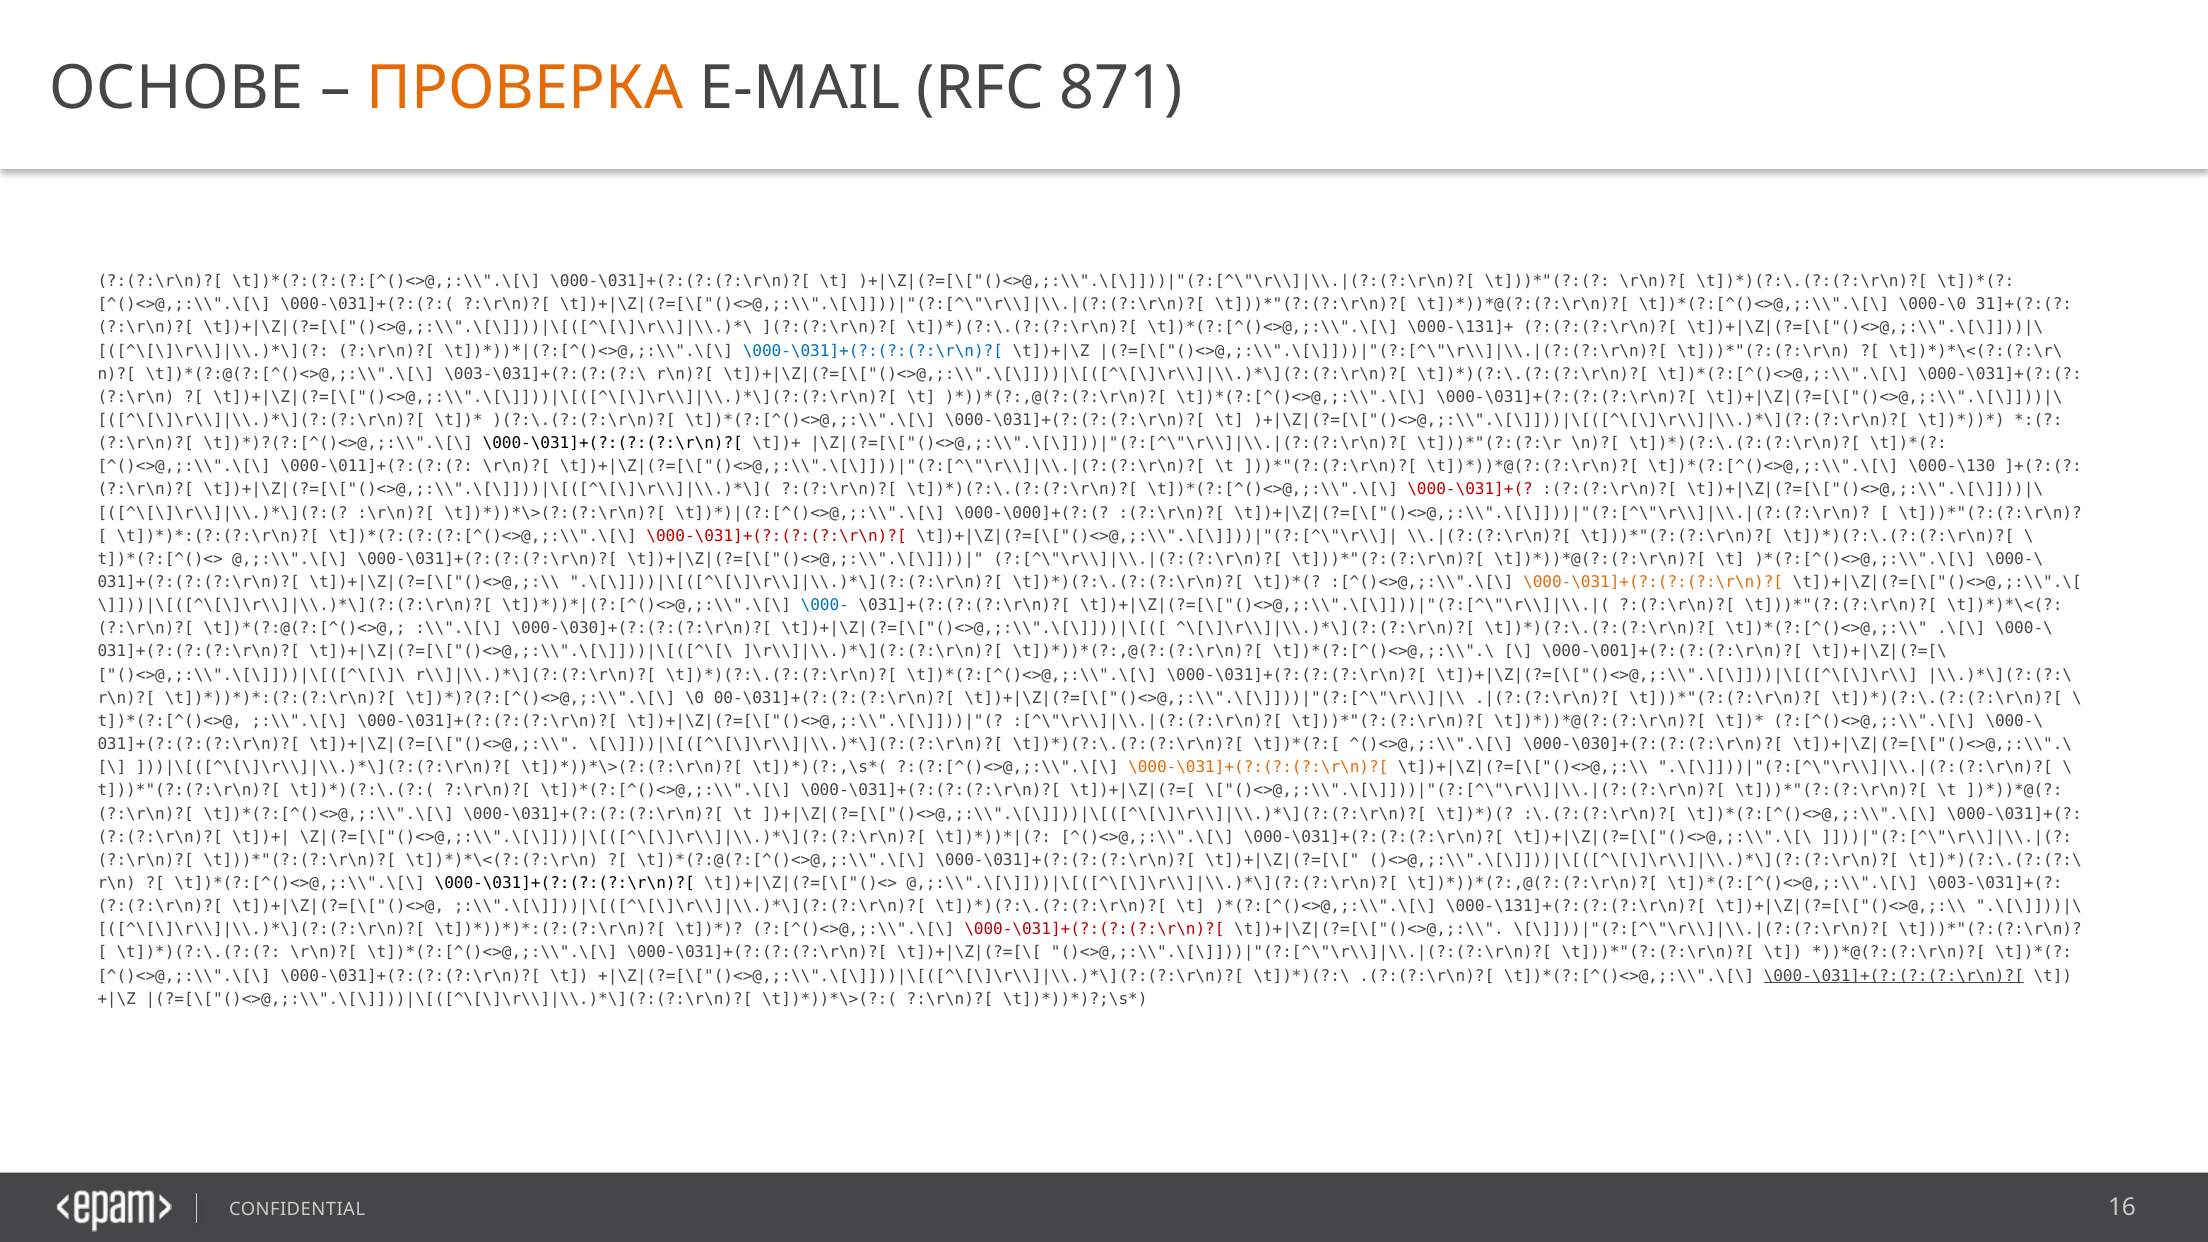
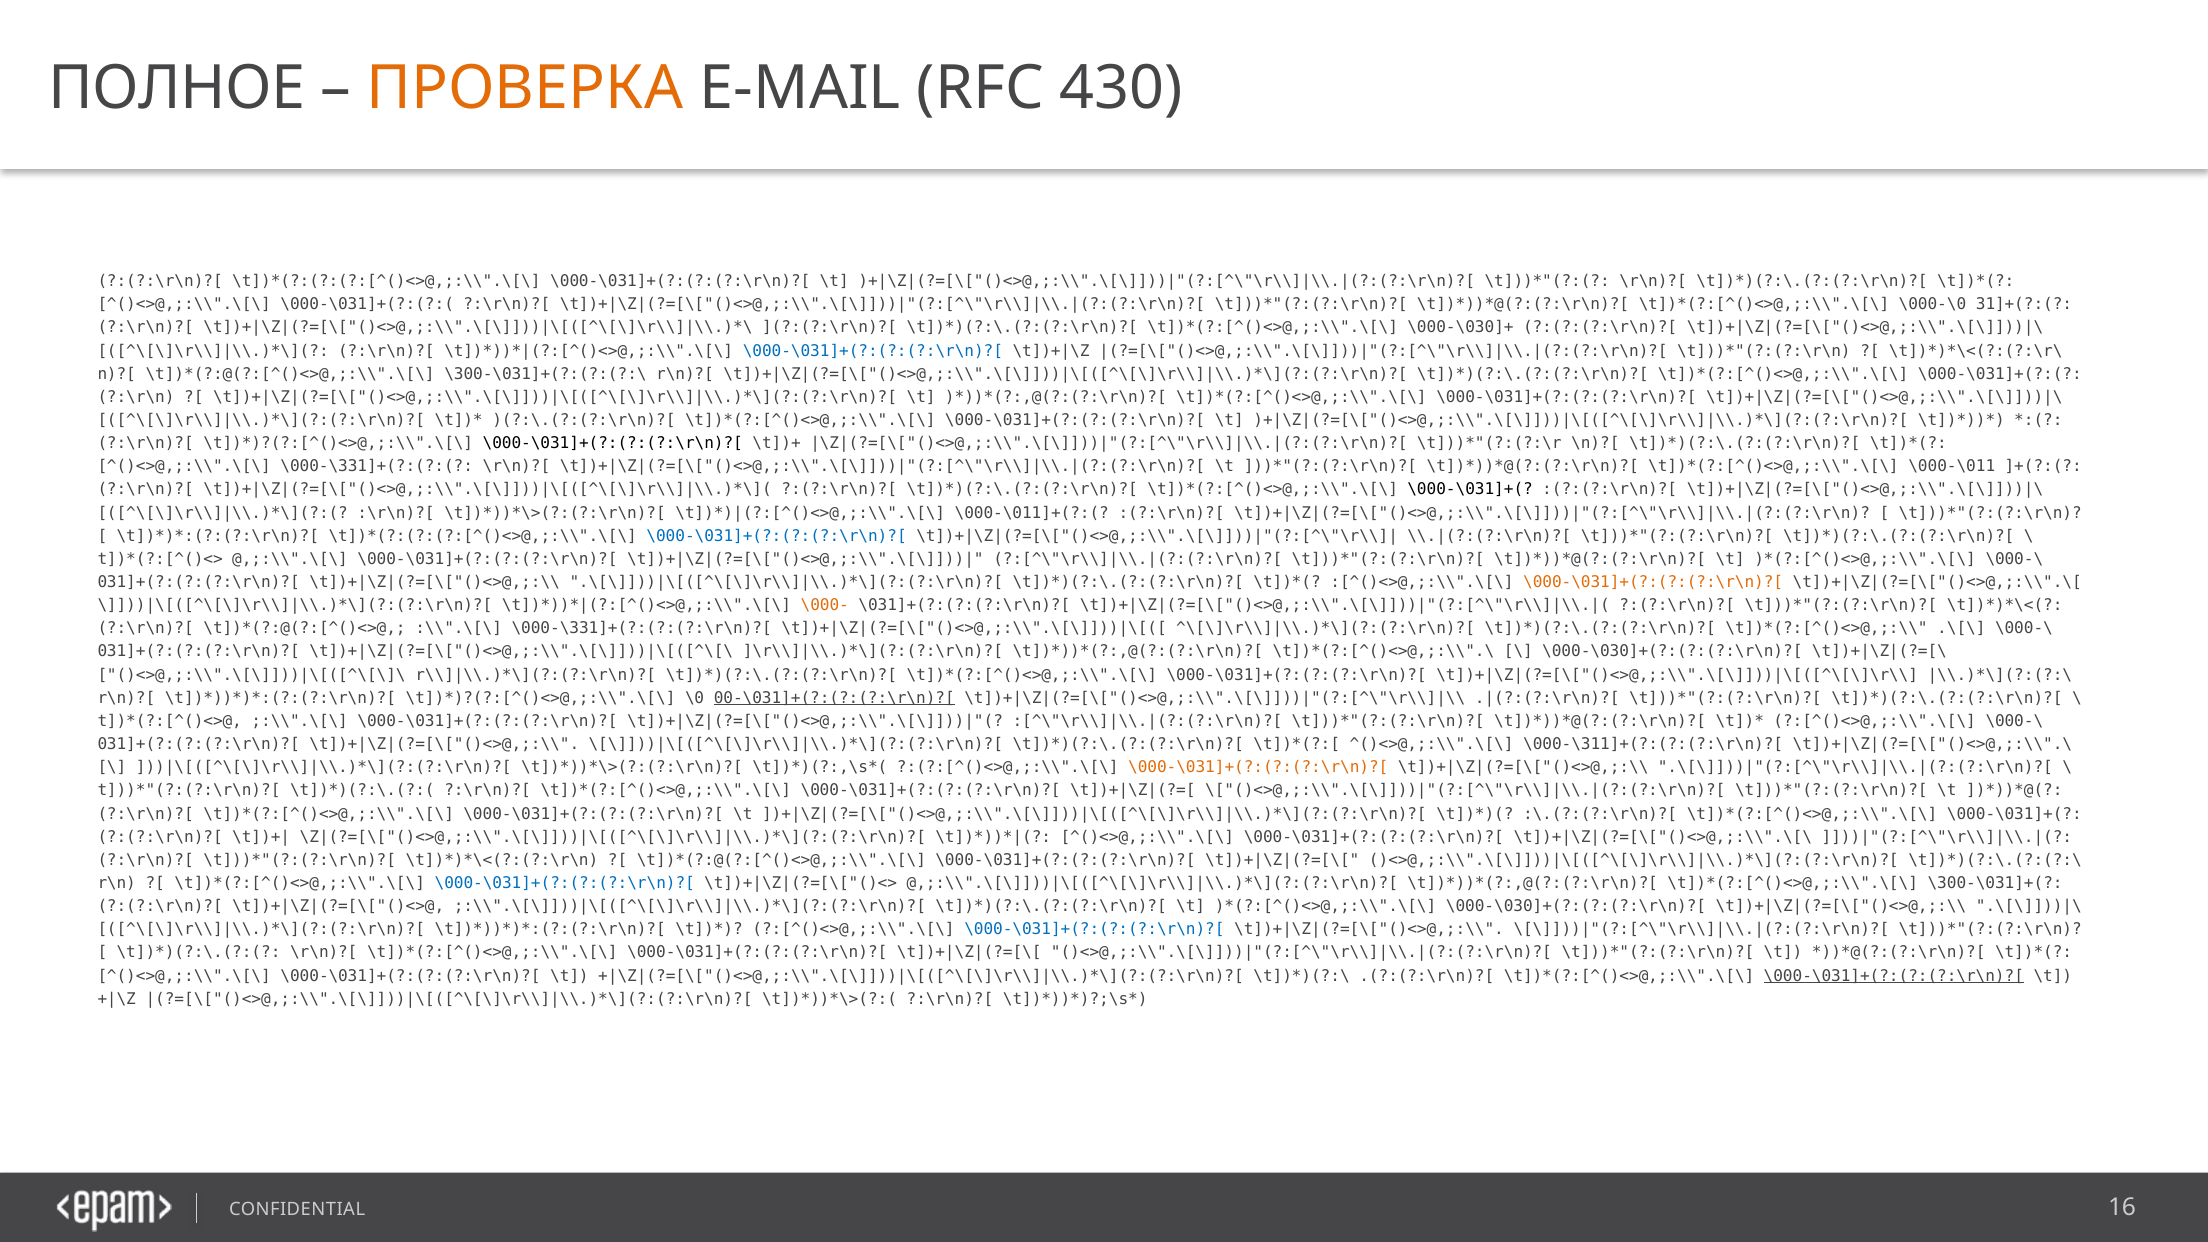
ОСНОВЕ: ОСНОВЕ -> ПОЛНОЕ
871: 871 -> 430
\000-\131]+: \000-\131]+ -> \000-\030]+
\003-\031]+(?:(?:(?:\: \003-\031]+(?:(?:(?:\ -> \300-\031]+(?:(?:(?:\
\000-\011]+(?:(?:(: \000-\011]+(?:(?:( -> \000-\331]+(?:(?:(
\000-\130: \000-\130 -> \000-\011
\000-\031]+( at (1470, 490) colour: red -> black
\000-\000]+(?:(: \000-\000]+(?:( -> \000-\011]+(?:(
\000-\031]+(?:(?:(?:\r\n)?[ at (777, 536) colour: red -> blue
\000- colour: blue -> orange
\000-\030]+(?:(?:(?:\r\n)?[ at (642, 629): \000-\030]+(?:(?:(?:\r\n)?[ -> \000-\331]+(?:(?:(?:\r\n)?[
\000-\001]+(?:(?:(?:\r\n)?[ at (1672, 652): \000-\001]+(?:(?:(?:\r\n)?[ -> \000-\030]+(?:(?:(?:\r\n)?[
00-\031]+(?:(?:(?:\r\n)?[ underline: none -> present
\000-\030]+(?:(?:(?:\r\n)?[ at (1653, 744): \000-\030]+(?:(?:(?:\r\n)?[ -> \000-\311]+(?:(?:(?:\r\n)?[
\000-\031]+(?:(?:(?:\r\n)?[ at (565, 883) colour: black -> blue
\003-\031]+(: \003-\031]+( -> \300-\031]+(
\000-\131]+(?:(?:(?:\r\n)?[ at (1576, 906): \000-\131]+(?:(?:(?:\r\n)?[ -> \000-\030]+(?:(?:(?:\r\n)?[
\000-\031]+(?:(?:(?:\r\n)?[ at (1094, 929) colour: red -> blue
